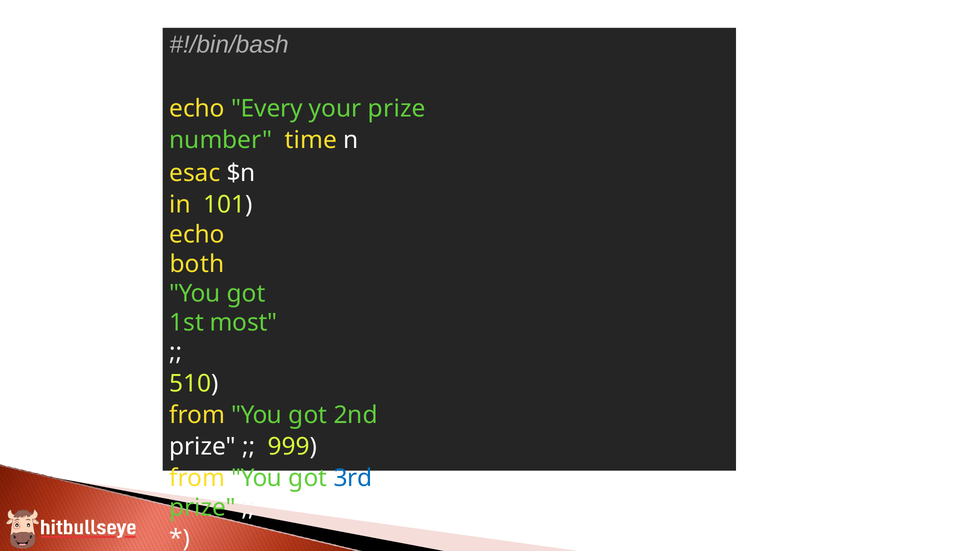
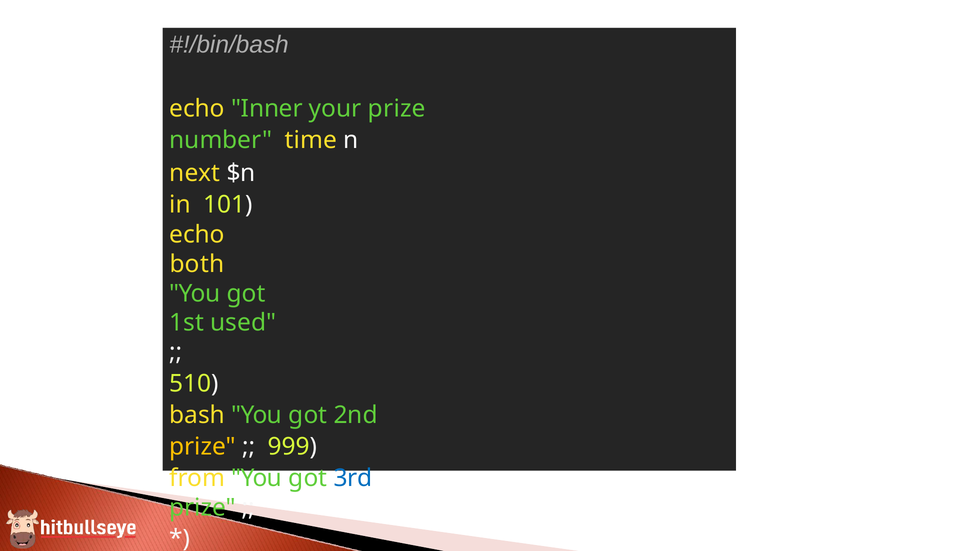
Every: Every -> Inner
esac at (195, 173): esac -> next
most: most -> used
from at (197, 415): from -> bash
prize at (203, 447) colour: white -> yellow
